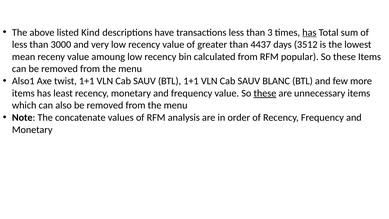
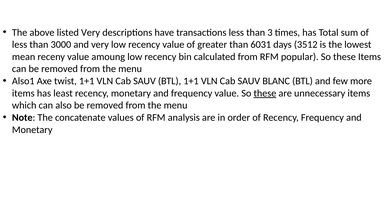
listed Kind: Kind -> Very
has at (309, 32) underline: present -> none
4437: 4437 -> 6031
